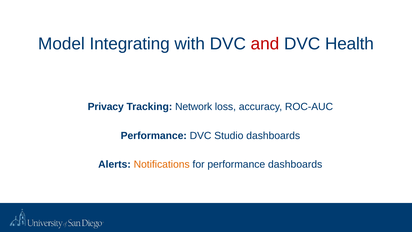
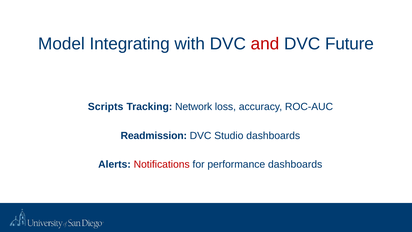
Health: Health -> Future
Privacy: Privacy -> Scripts
Performance at (154, 135): Performance -> Readmission
Notifications colour: orange -> red
